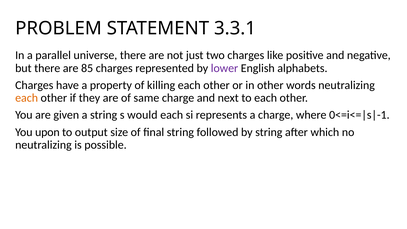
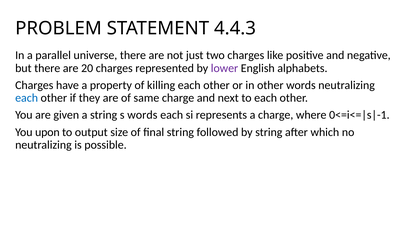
3.3.1: 3.3.1 -> 4.4.3
85: 85 -> 20
each at (27, 98) colour: orange -> blue
s would: would -> words
